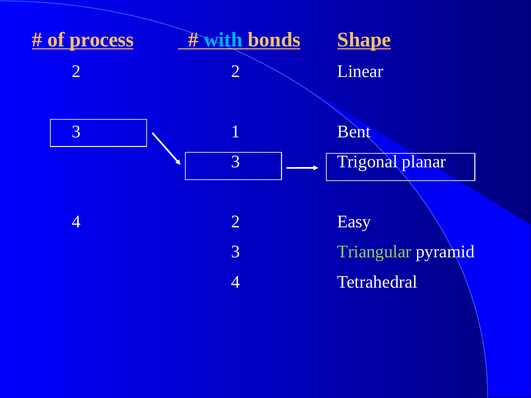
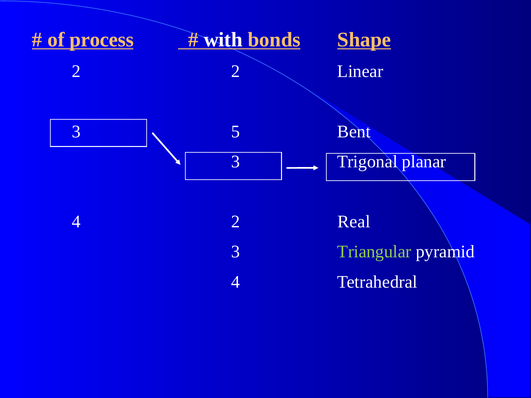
with colour: light blue -> white
1: 1 -> 5
Easy: Easy -> Real
